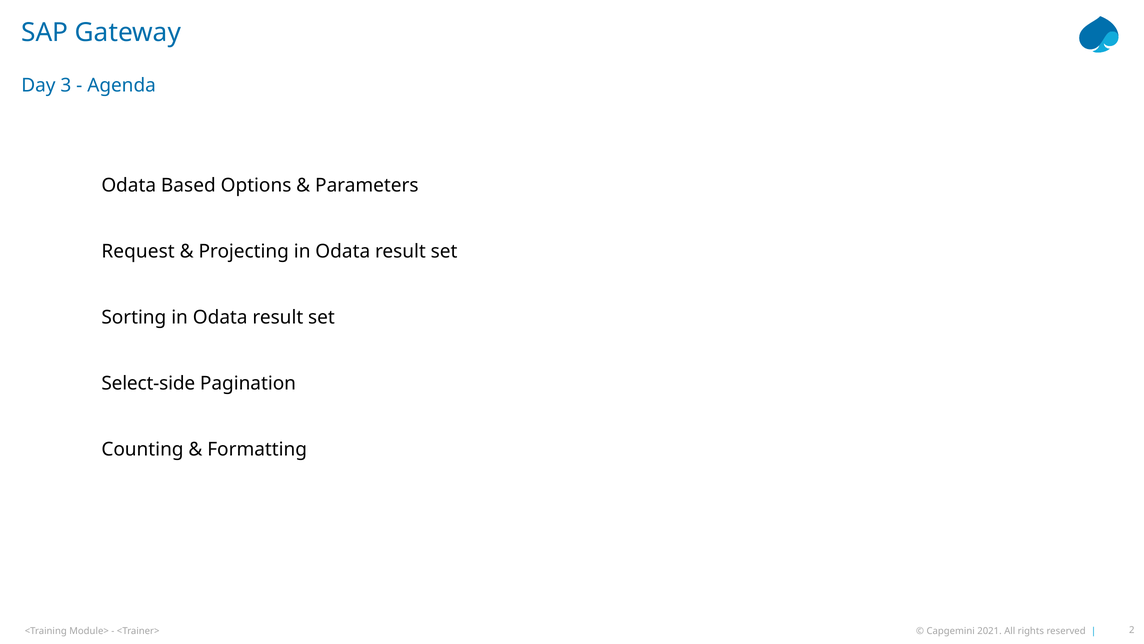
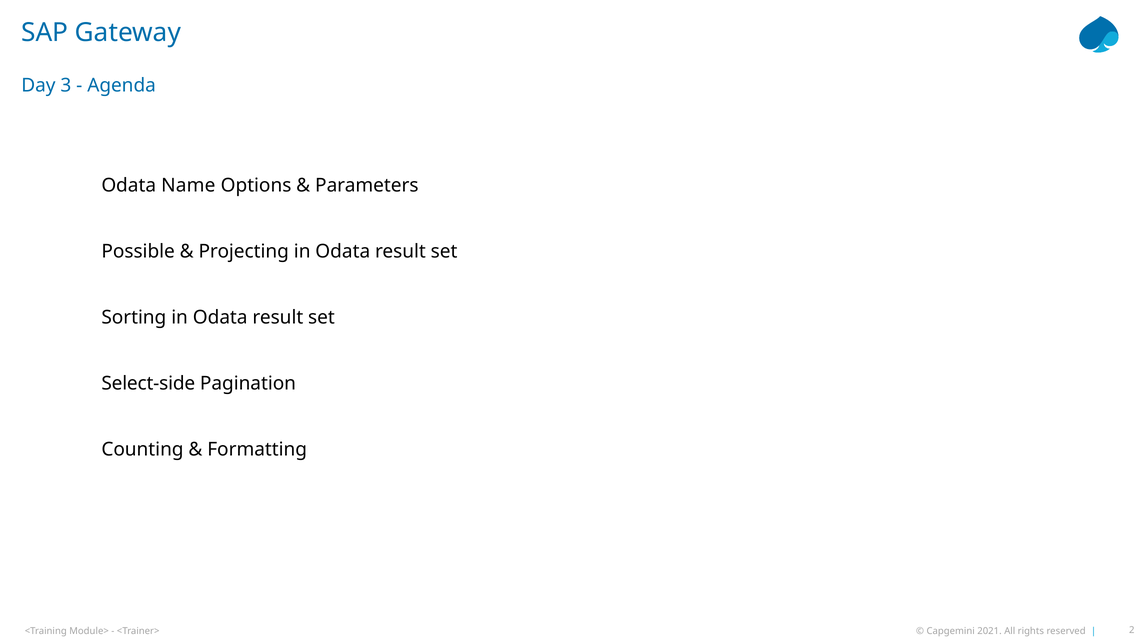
Based: Based -> Name
Request: Request -> Possible
